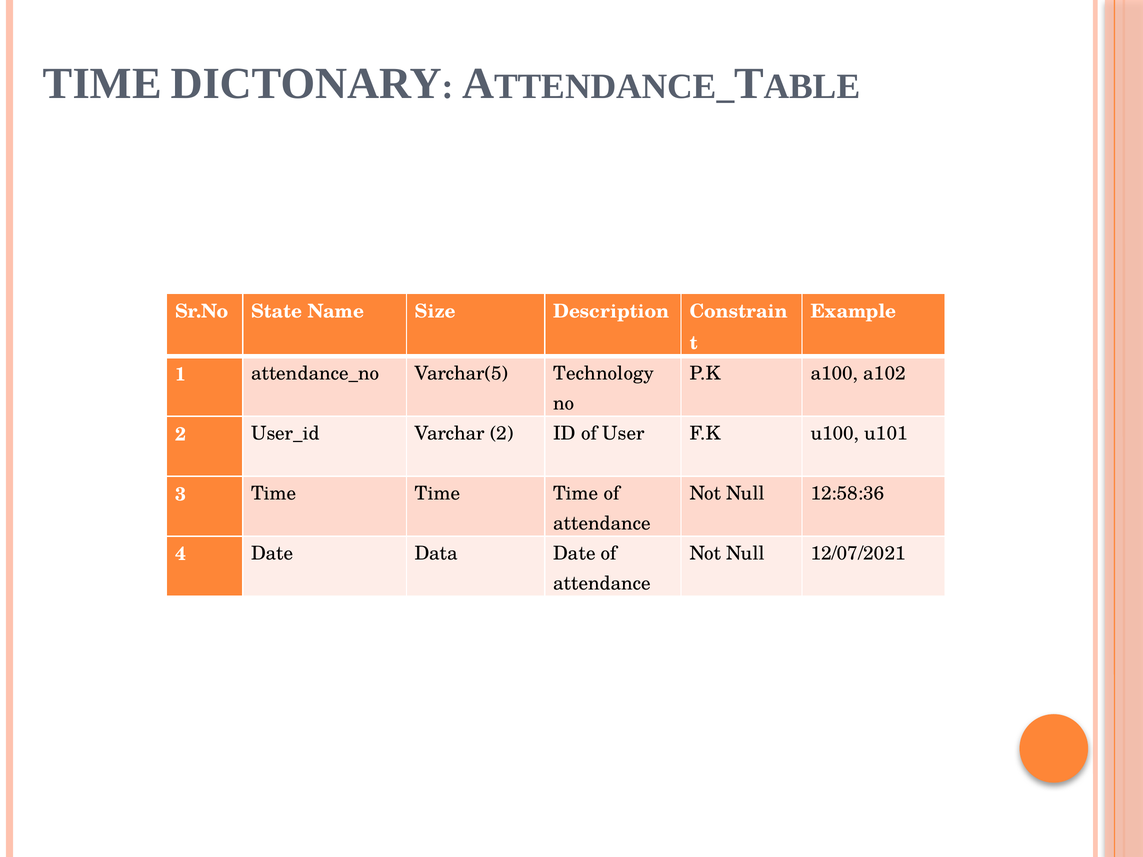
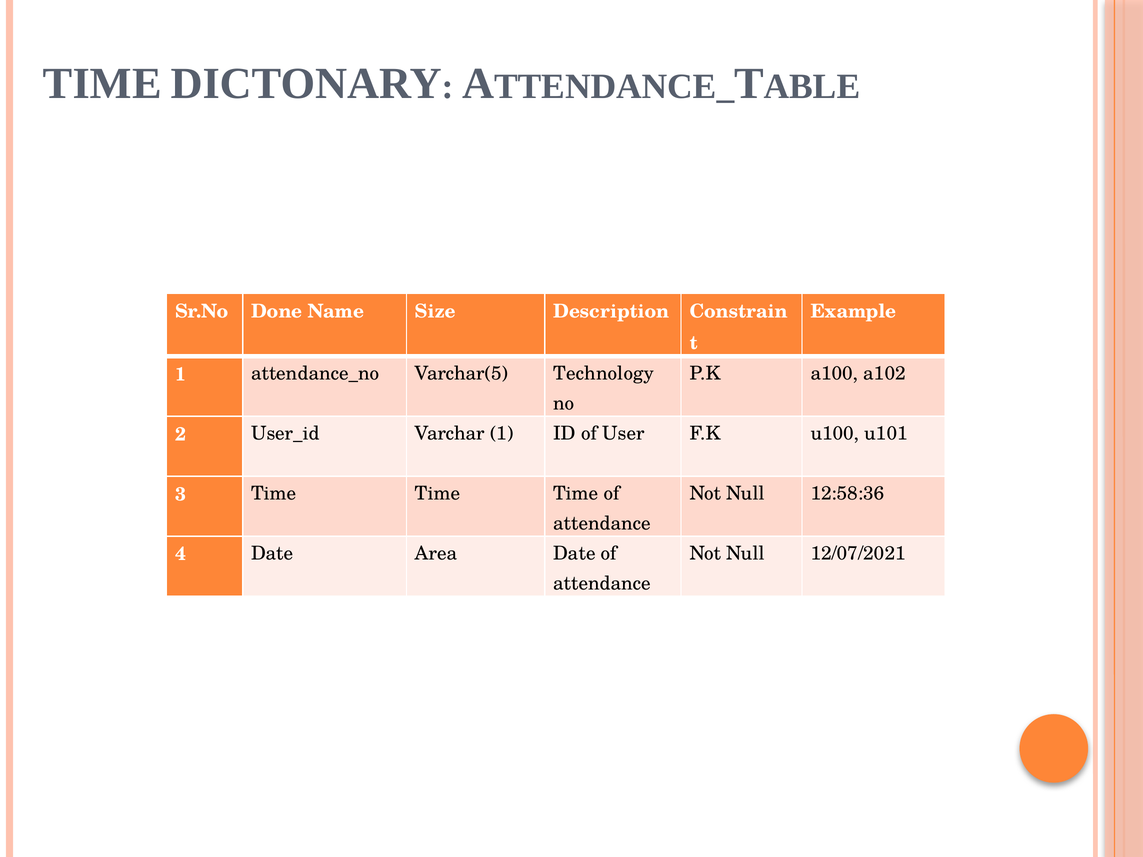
State: State -> Done
Varchar 2: 2 -> 1
Data: Data -> Area
